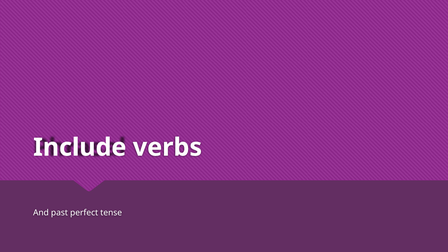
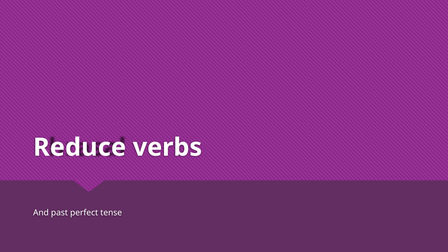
Include: Include -> Reduce
